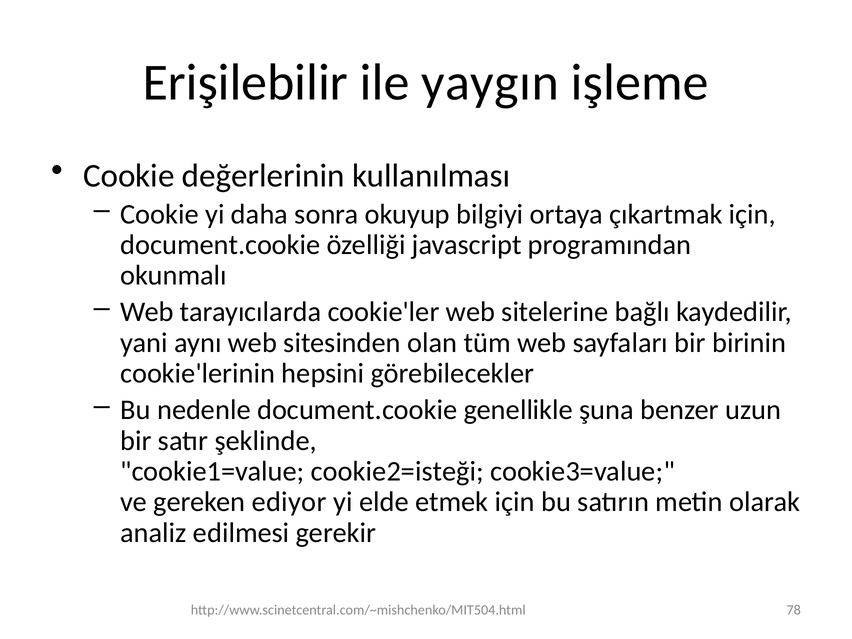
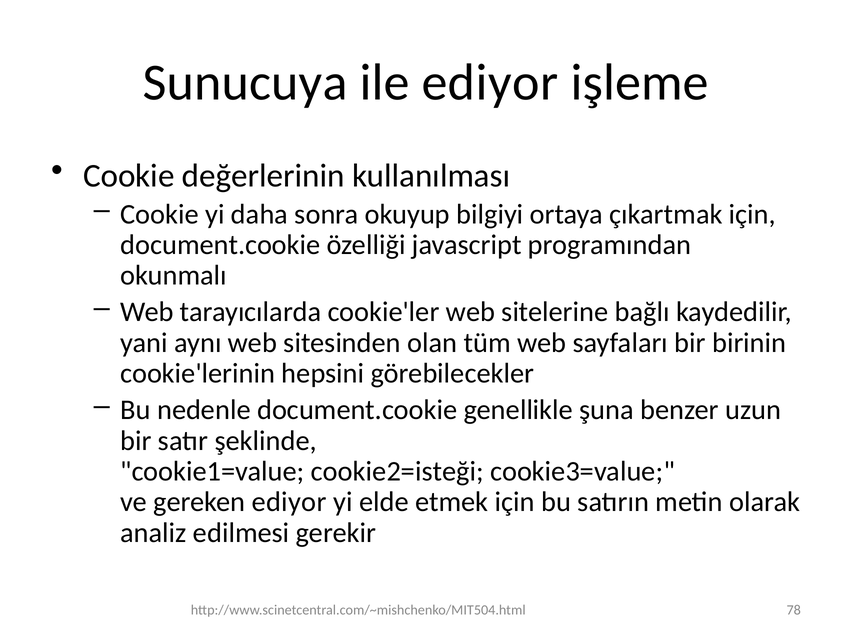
Erişilebilir: Erişilebilir -> Sunucuya
ile yaygın: yaygın -> ediyor
